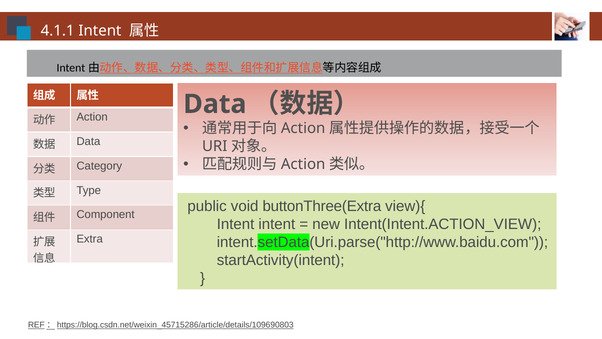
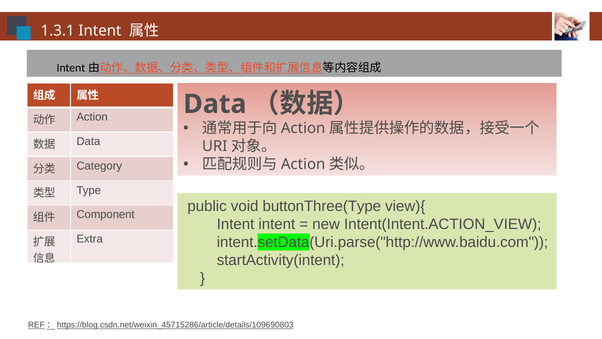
4.1.1: 4.1.1 -> 1.3.1
buttonThree(Extra: buttonThree(Extra -> buttonThree(Type
